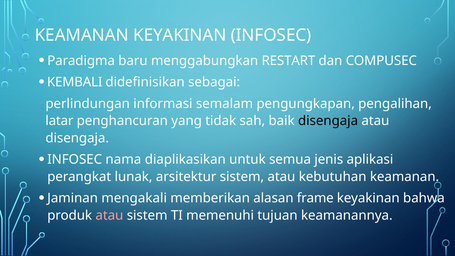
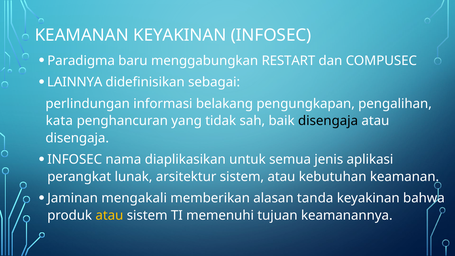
KEMBALI: KEMBALI -> LAINNYA
semalam: semalam -> belakang
latar: latar -> kata
frame: frame -> tanda
atau at (109, 215) colour: pink -> yellow
